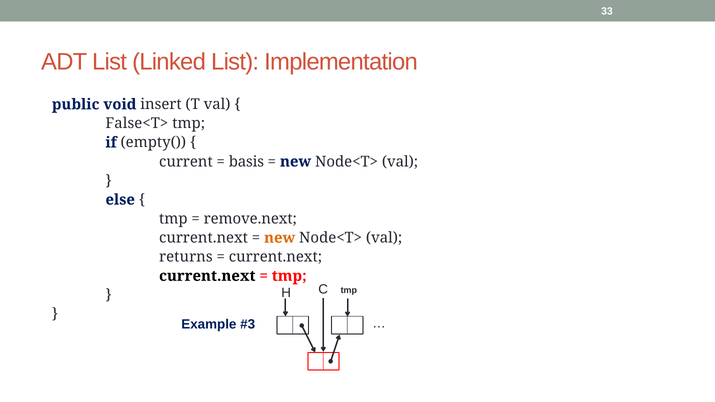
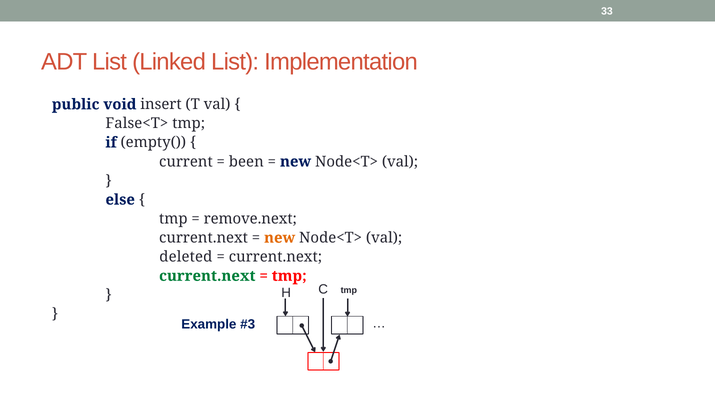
basis: basis -> been
returns: returns -> deleted
current.next at (207, 276) colour: black -> green
